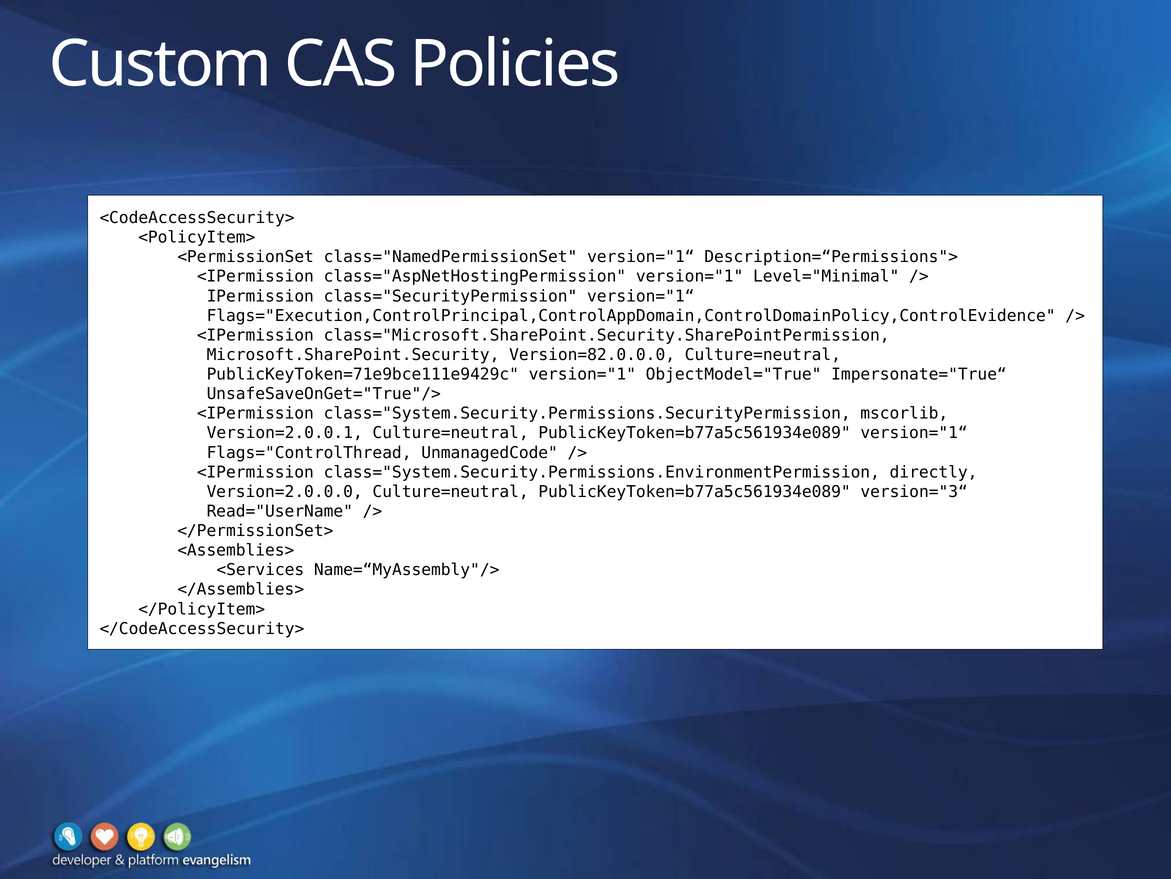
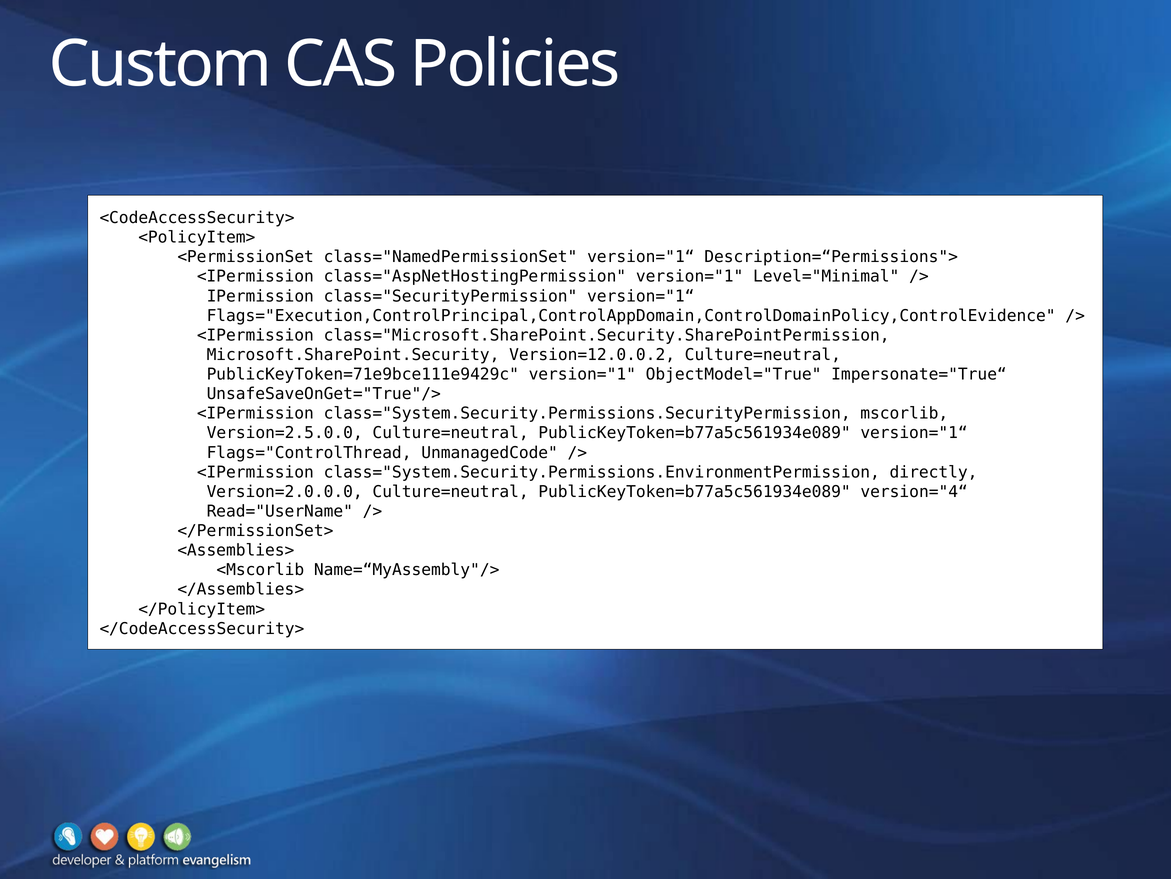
Version=82.0.0.0: Version=82.0.0.0 -> Version=12.0.0.2
Version=2.0.0.1: Version=2.0.0.1 -> Version=2.5.0.0
version="3“: version="3“ -> version="4“
<Services: <Services -> <Mscorlib
